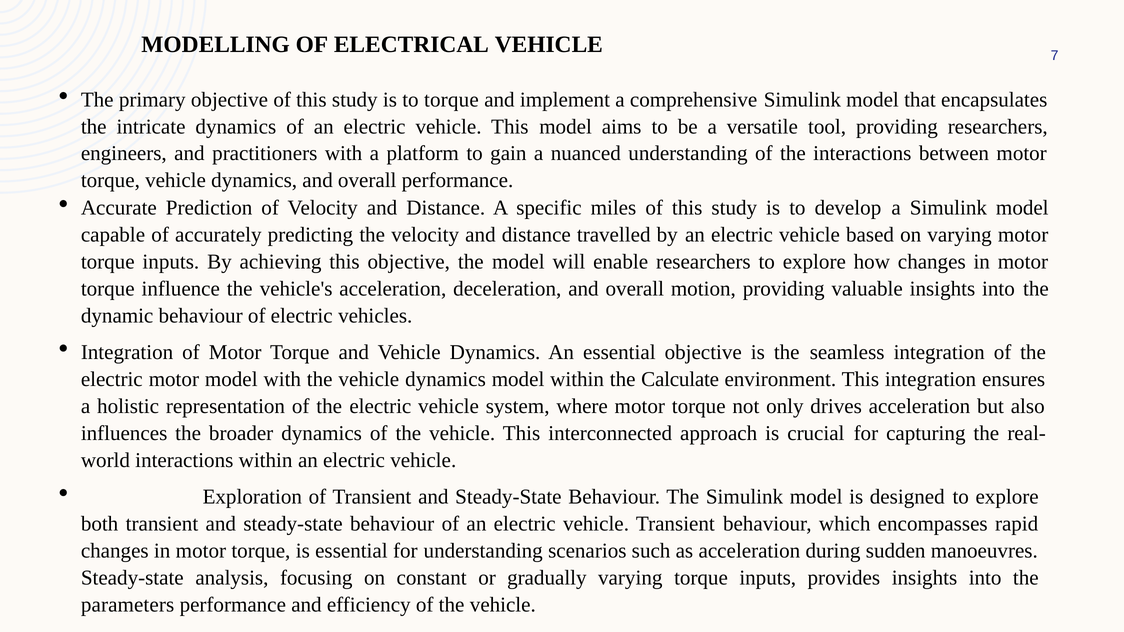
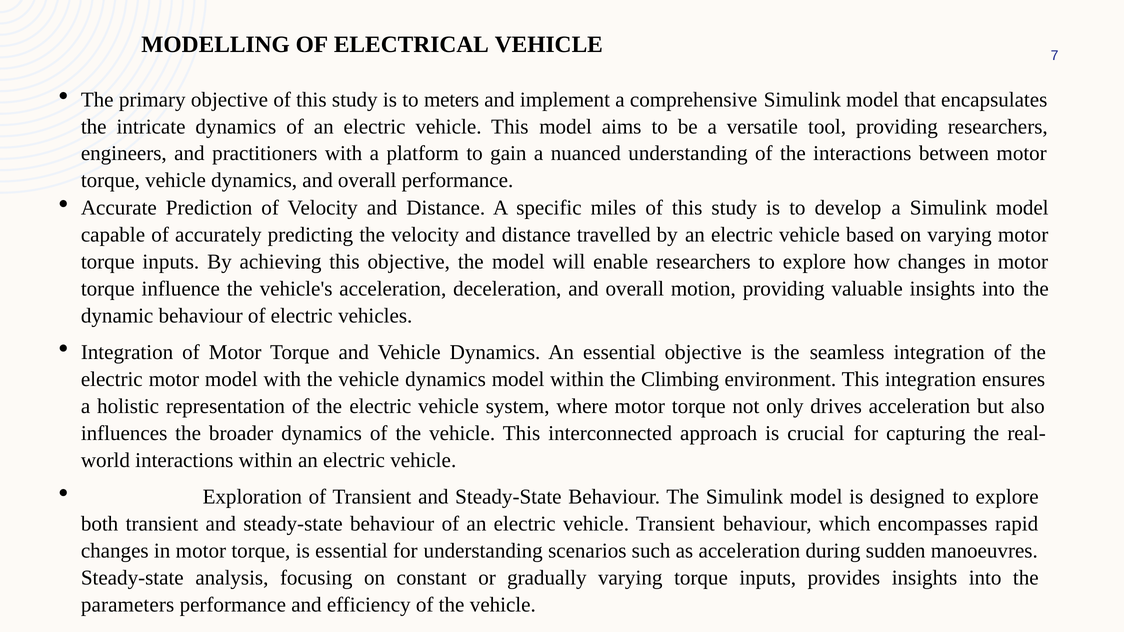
to torque: torque -> meters
Calculate: Calculate -> Climbing
